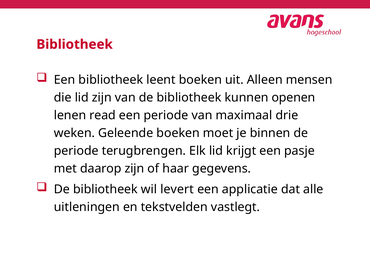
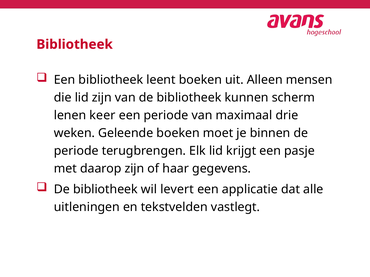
openen: openen -> scherm
read: read -> keer
